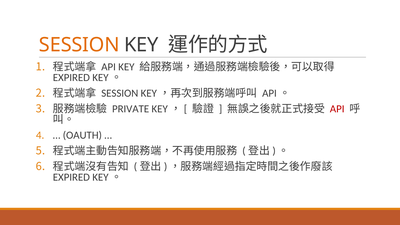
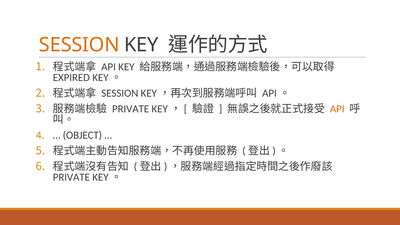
API at (337, 109) colour: red -> orange
OAUTH: OAUTH -> OBJECT
EXPIRED at (71, 177): EXPIRED -> PRIVATE
